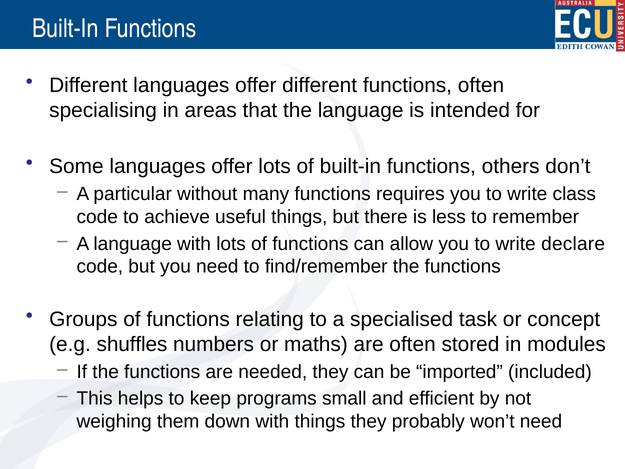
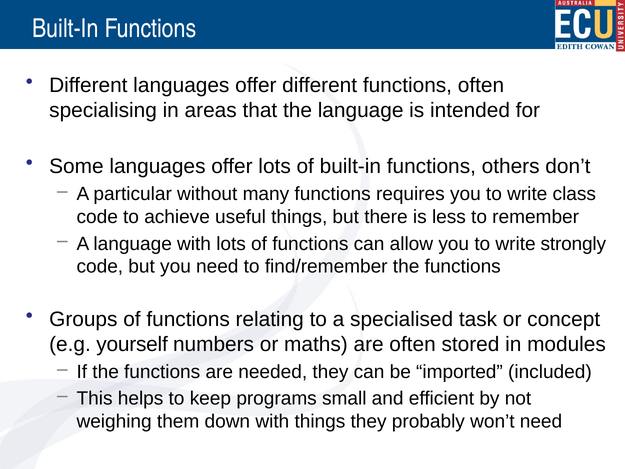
declare: declare -> strongly
shuffles: shuffles -> yourself
